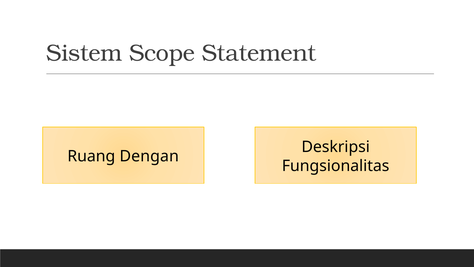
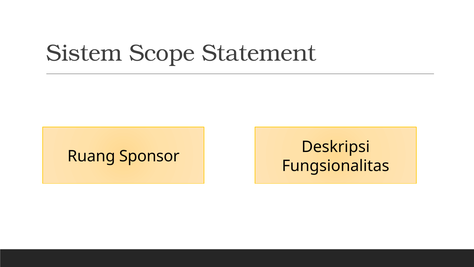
Dengan: Dengan -> Sponsor
